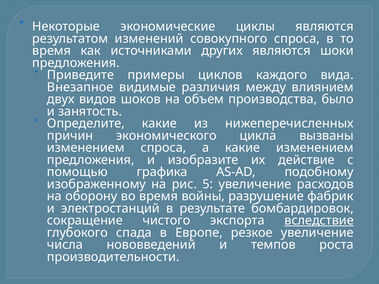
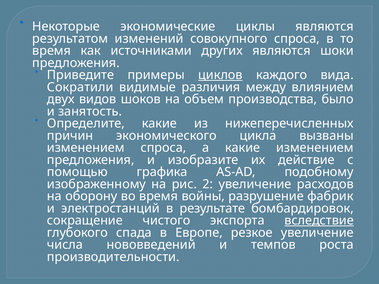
циклов underline: none -> present
Внезапное: Внезапное -> Сократили
5: 5 -> 2
